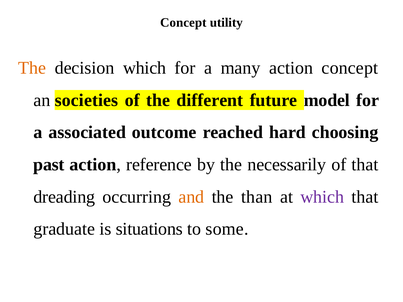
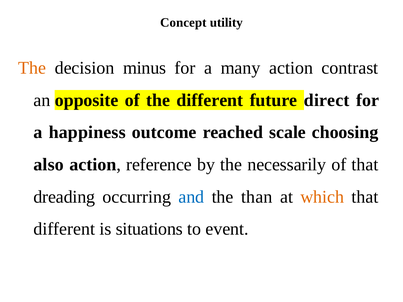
decision which: which -> minus
action concept: concept -> contrast
societies: societies -> opposite
model: model -> direct
associated: associated -> happiness
hard: hard -> scale
past: past -> also
and colour: orange -> blue
which at (322, 197) colour: purple -> orange
graduate at (64, 229): graduate -> different
some: some -> event
